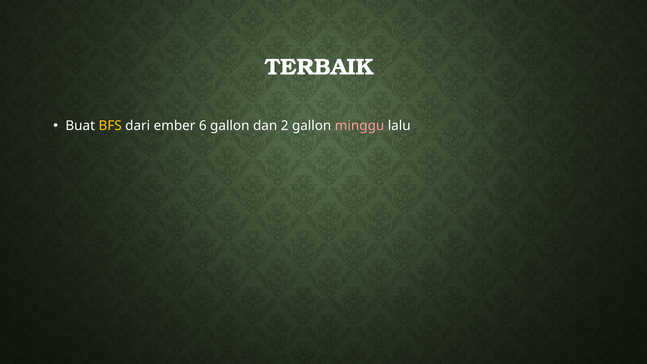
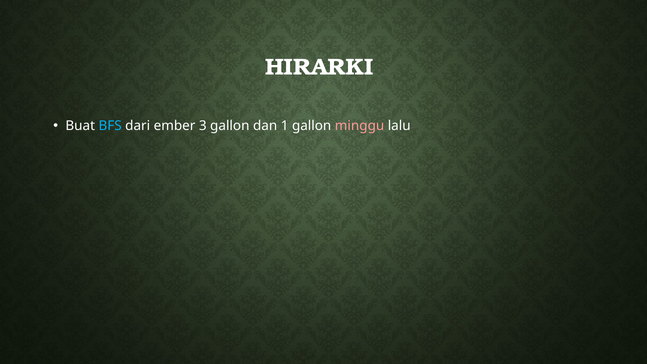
TERBAIK: TERBAIK -> HIRARKI
BFS colour: yellow -> light blue
6: 6 -> 3
2: 2 -> 1
